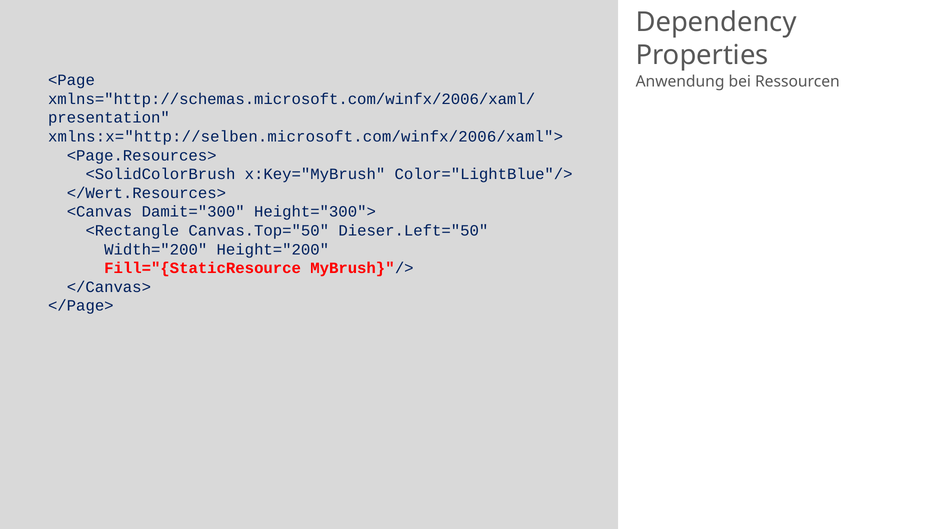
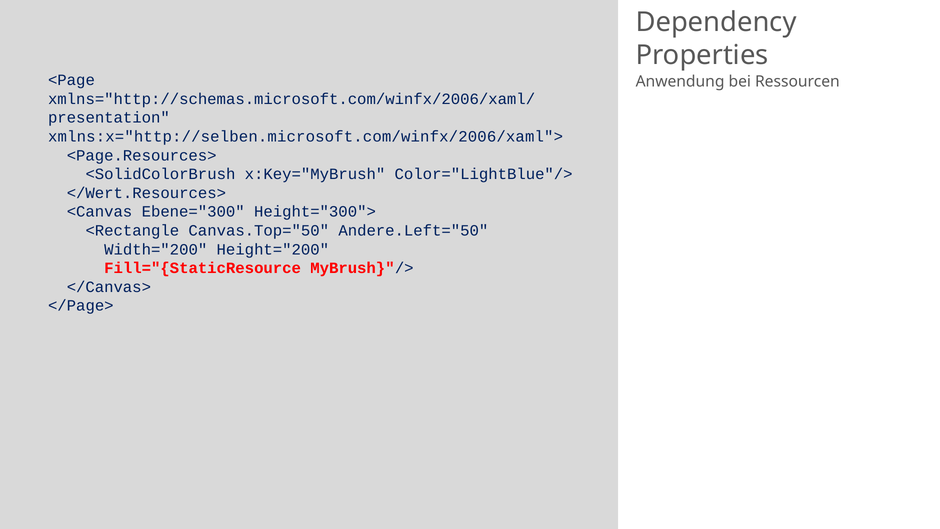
Damit="300: Damit="300 -> Ebene="300
Dieser.Left="50: Dieser.Left="50 -> Andere.Left="50
